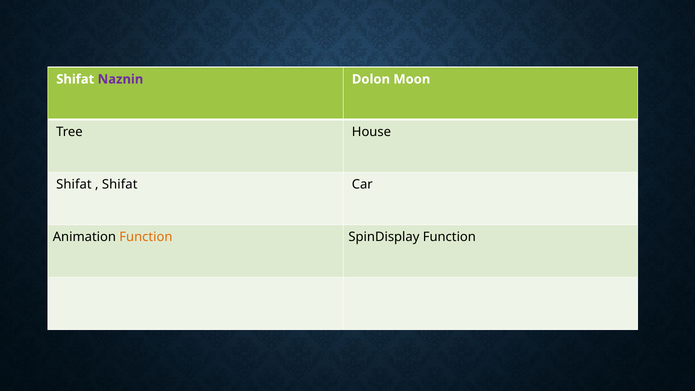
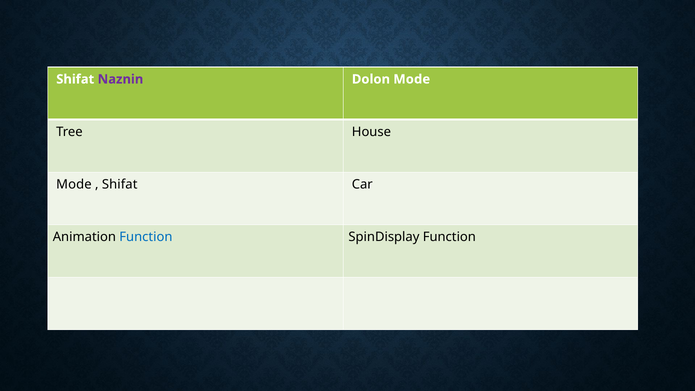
Dolon Moon: Moon -> Mode
Shifat at (74, 184): Shifat -> Mode
Function at (146, 237) colour: orange -> blue
